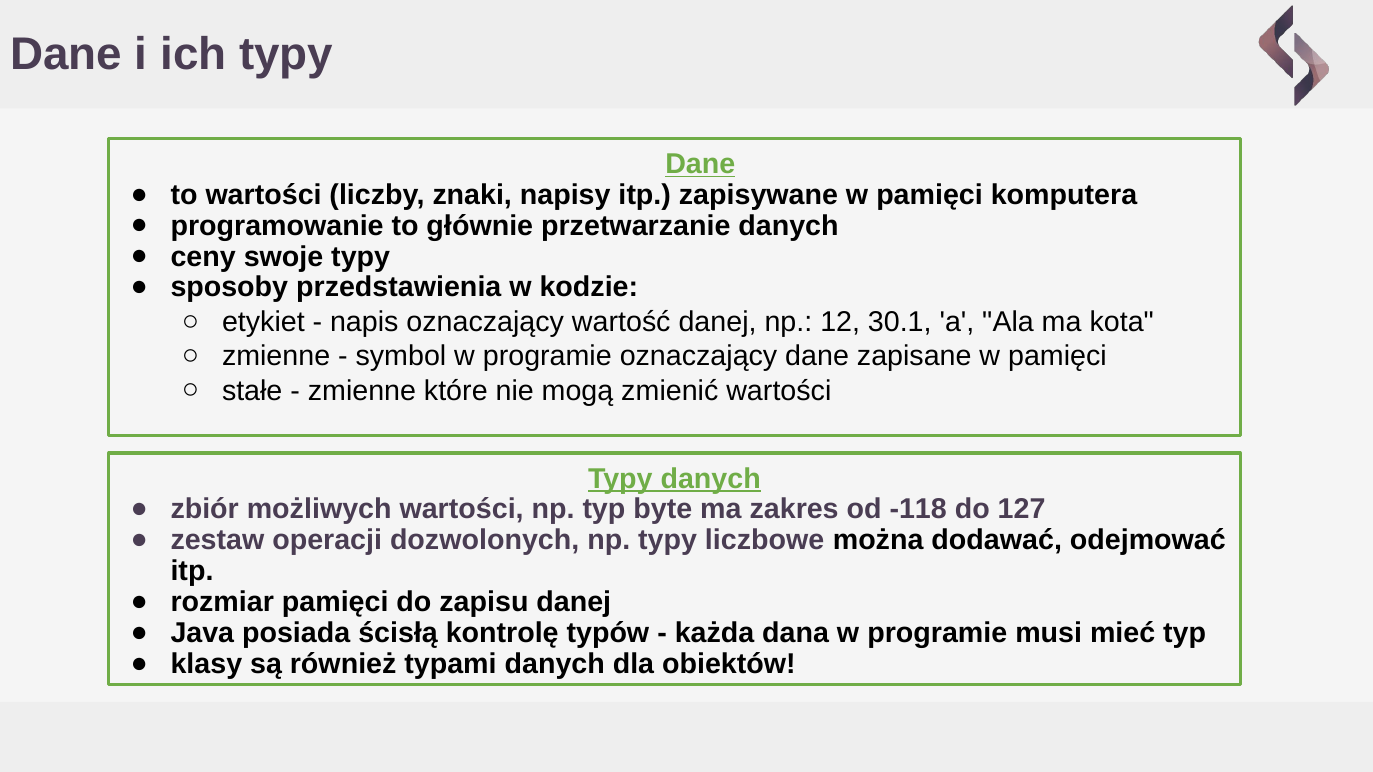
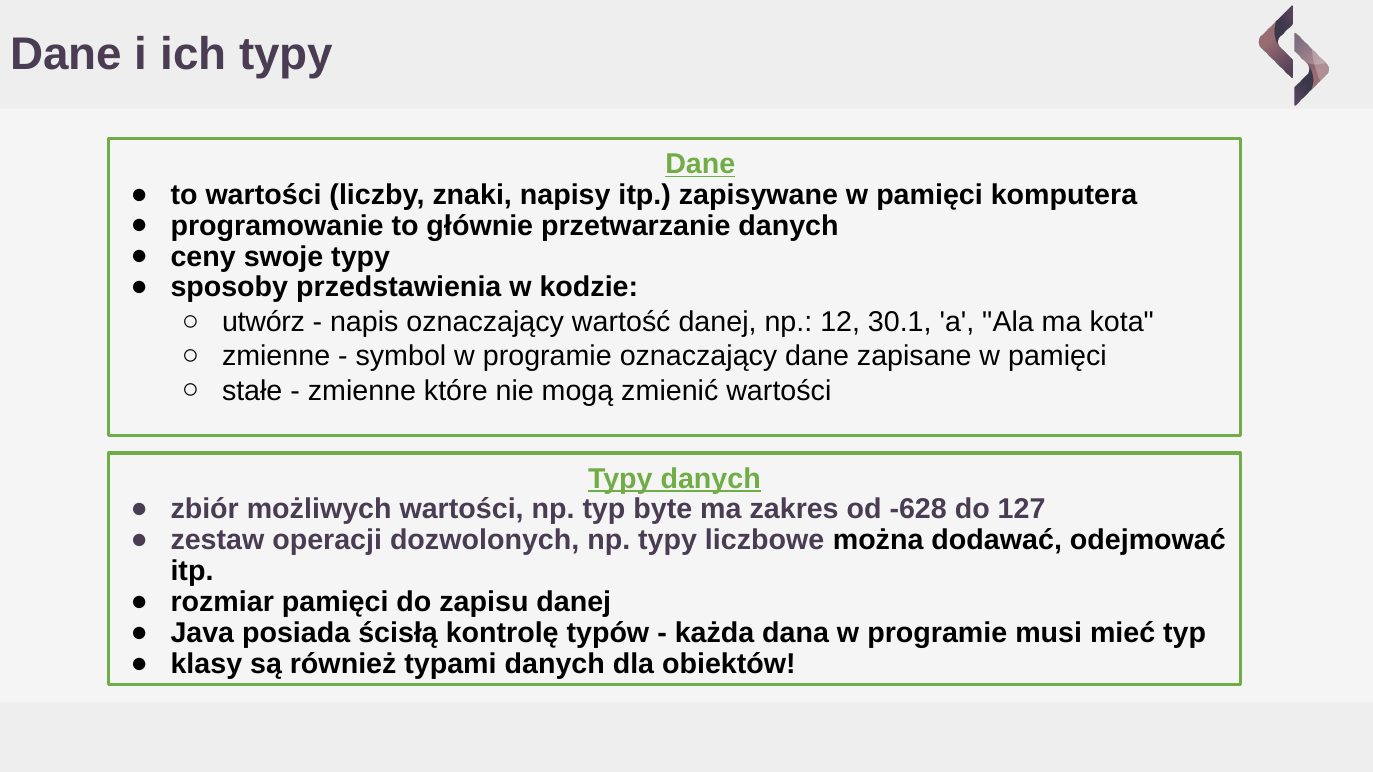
etykiet: etykiet -> utwórz
-118: -118 -> -628
